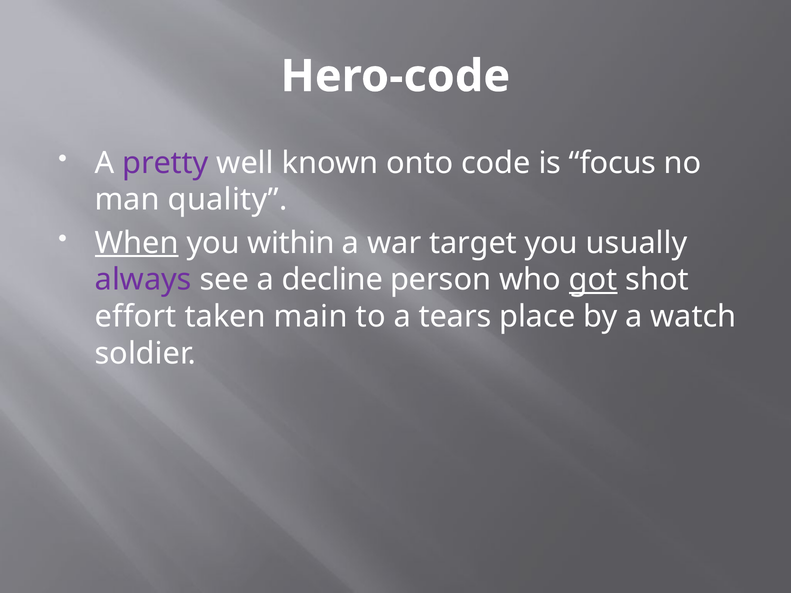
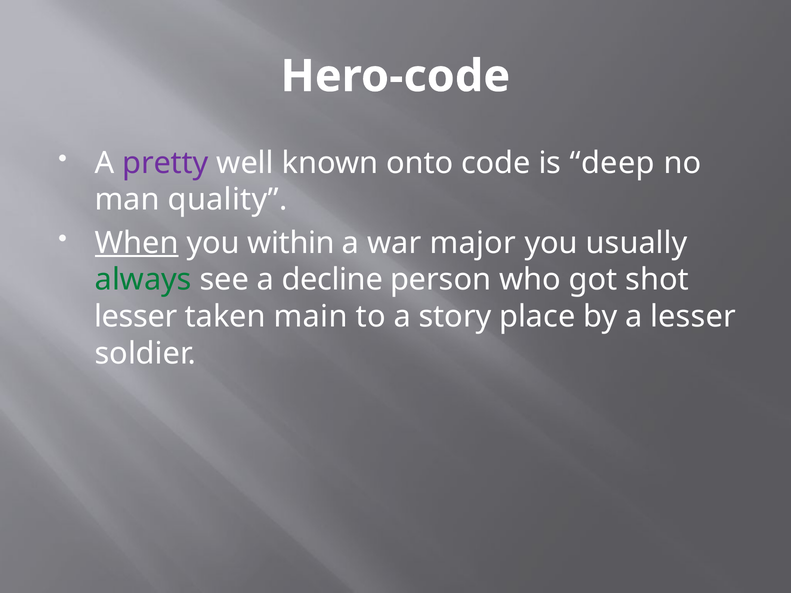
focus: focus -> deep
target: target -> major
always colour: purple -> green
got underline: present -> none
effort at (136, 317): effort -> lesser
tears: tears -> story
a watch: watch -> lesser
